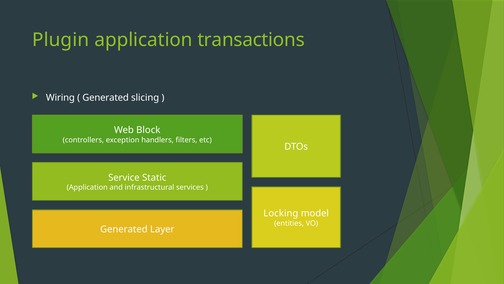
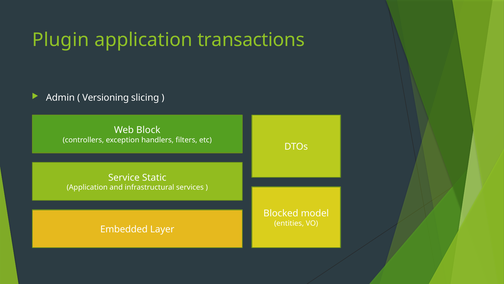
Wiring: Wiring -> Admin
Generated at (106, 98): Generated -> Versioning
Locking: Locking -> Blocked
Generated at (124, 229): Generated -> Embedded
